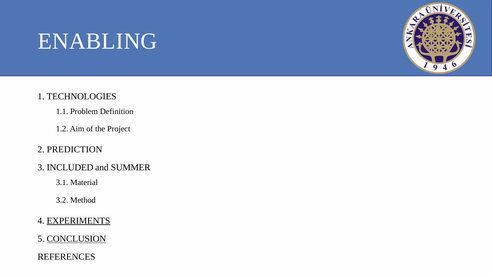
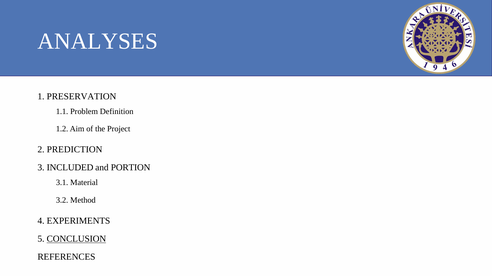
ENABLING: ENABLING -> ANALYSES
TECHNOLOGIES: TECHNOLOGIES -> PRESERVATION
SUMMER: SUMMER -> PORTION
EXPERIMENTS underline: present -> none
